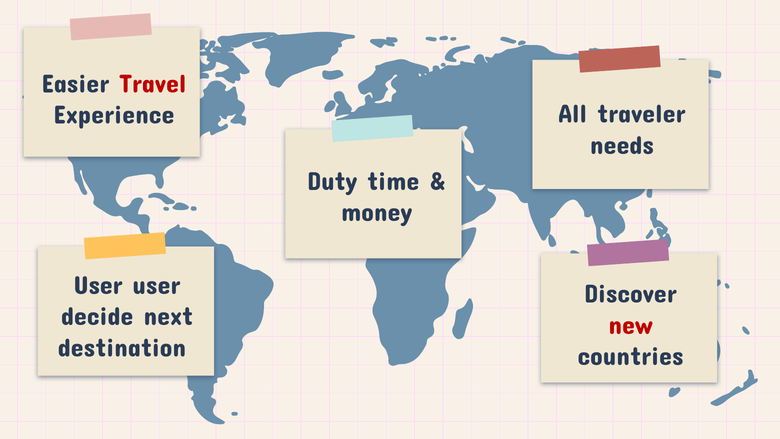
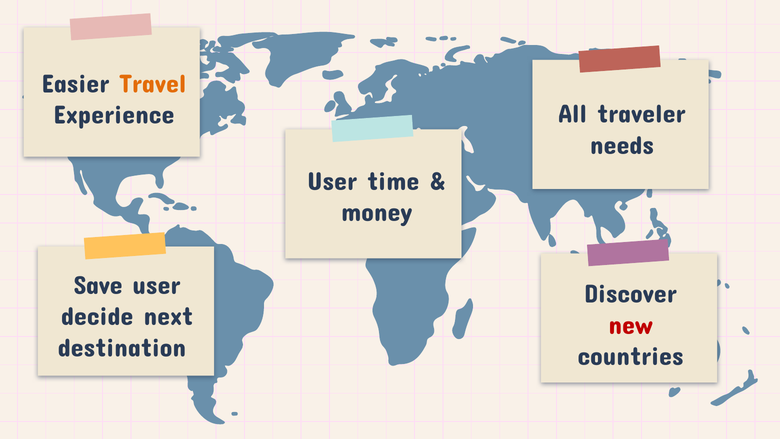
Travel colour: red -> orange
Duty at (332, 181): Duty -> User
User at (98, 285): User -> Save
